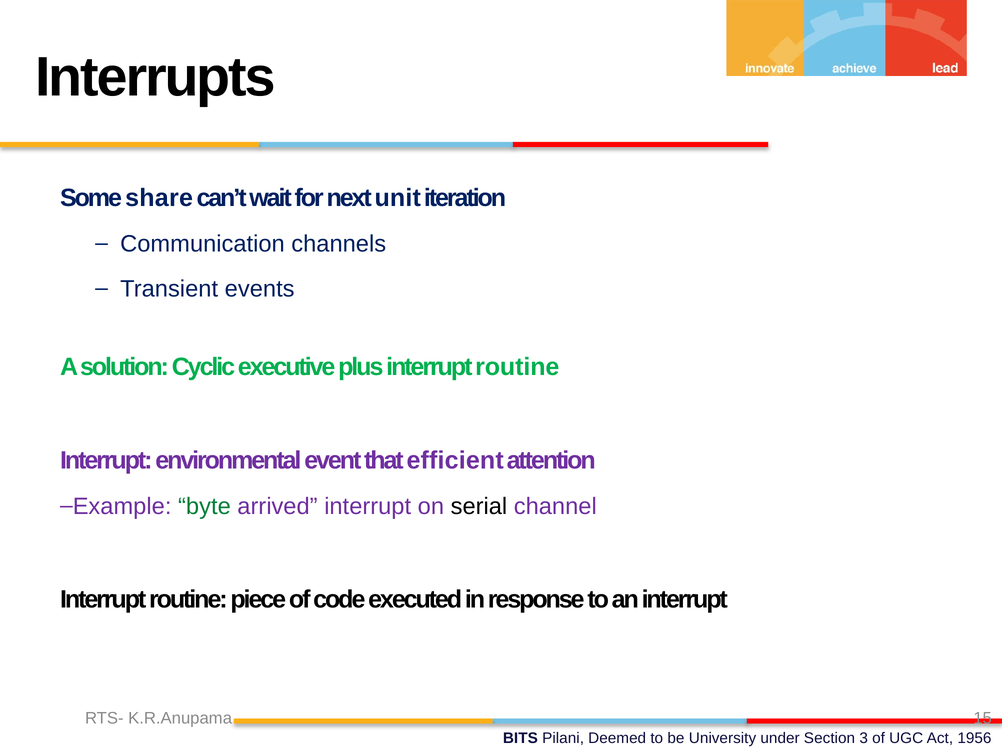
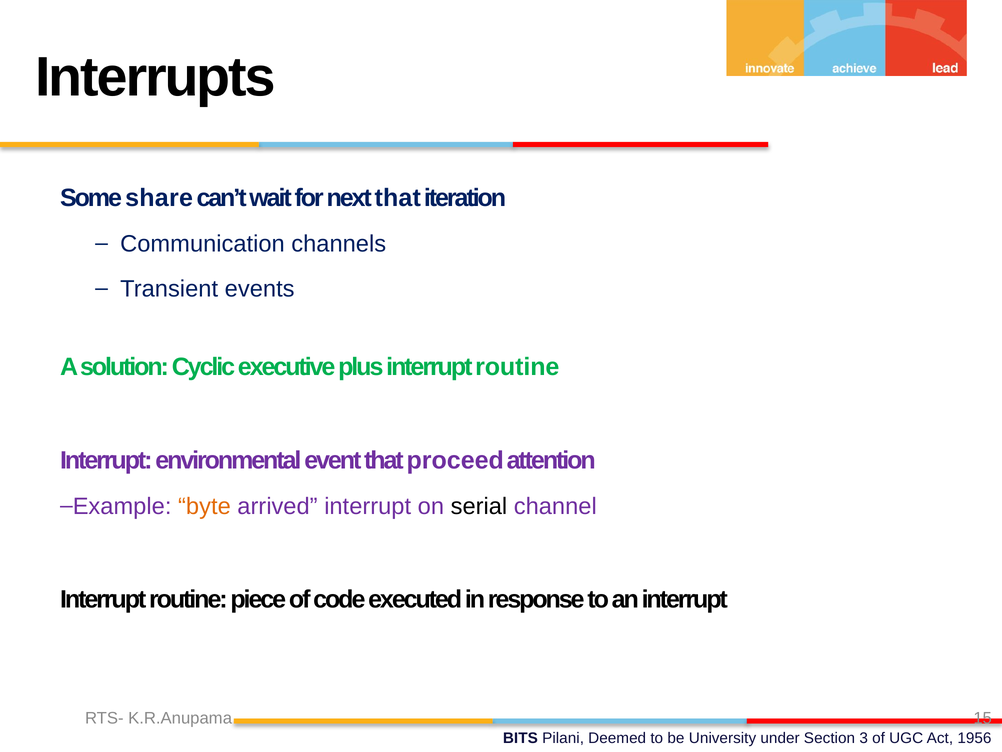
next unit: unit -> that
efficient: efficient -> proceed
byte colour: green -> orange
